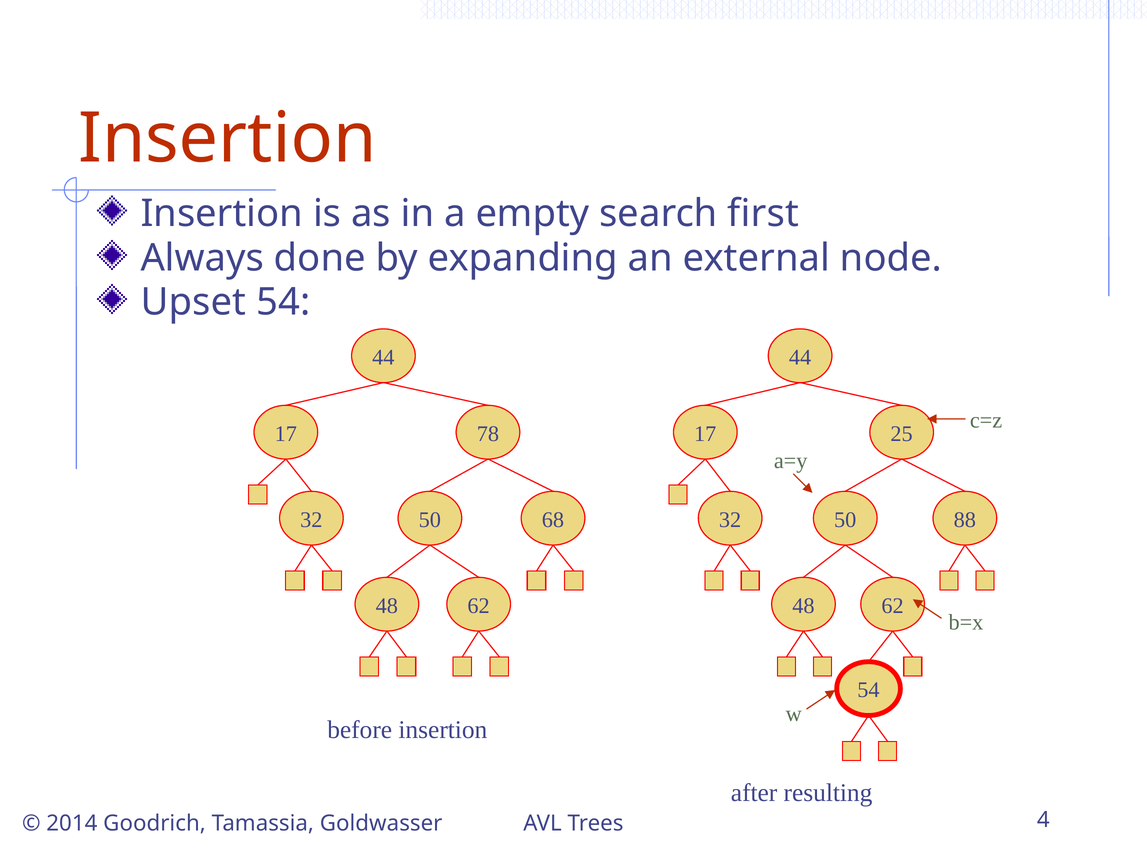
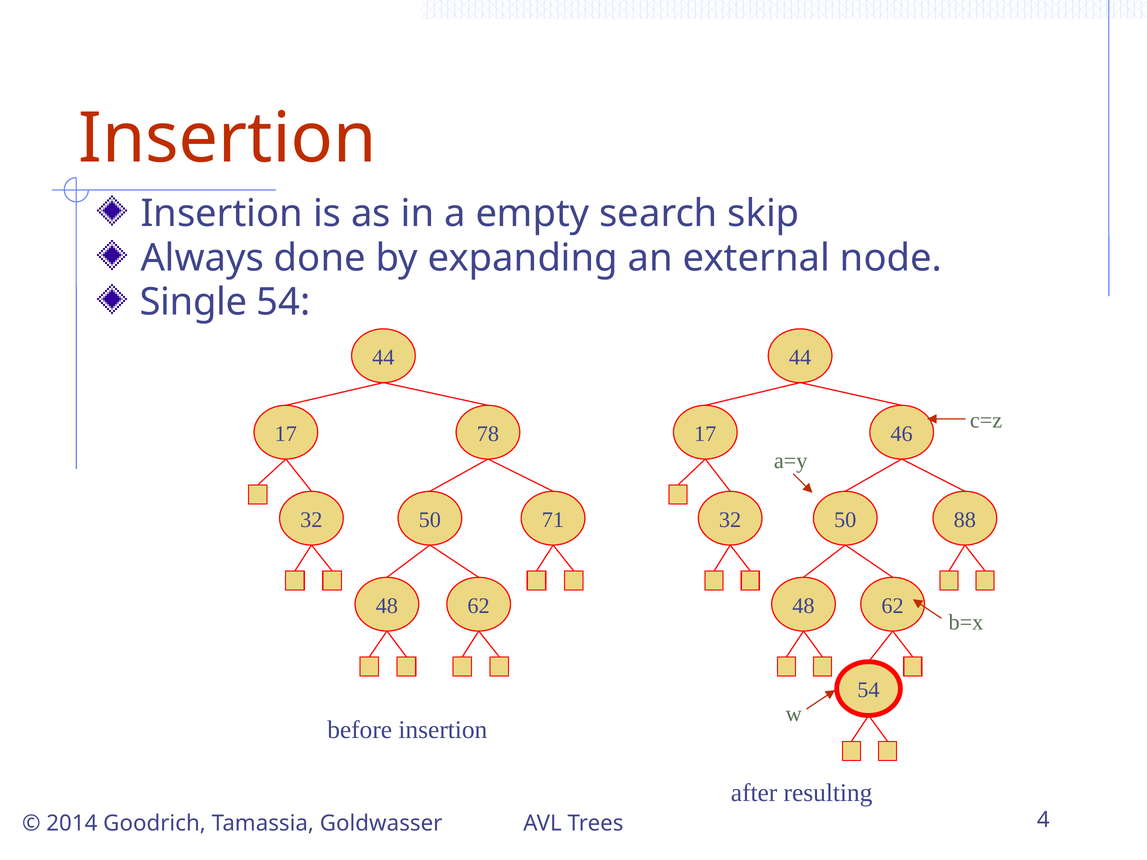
first: first -> skip
Upset: Upset -> Single
25: 25 -> 46
68: 68 -> 71
